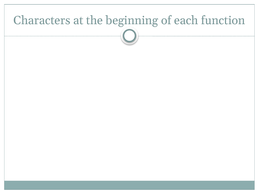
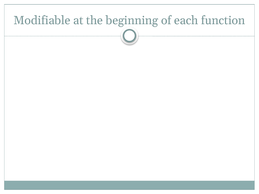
Characters: Characters -> Modifiable
